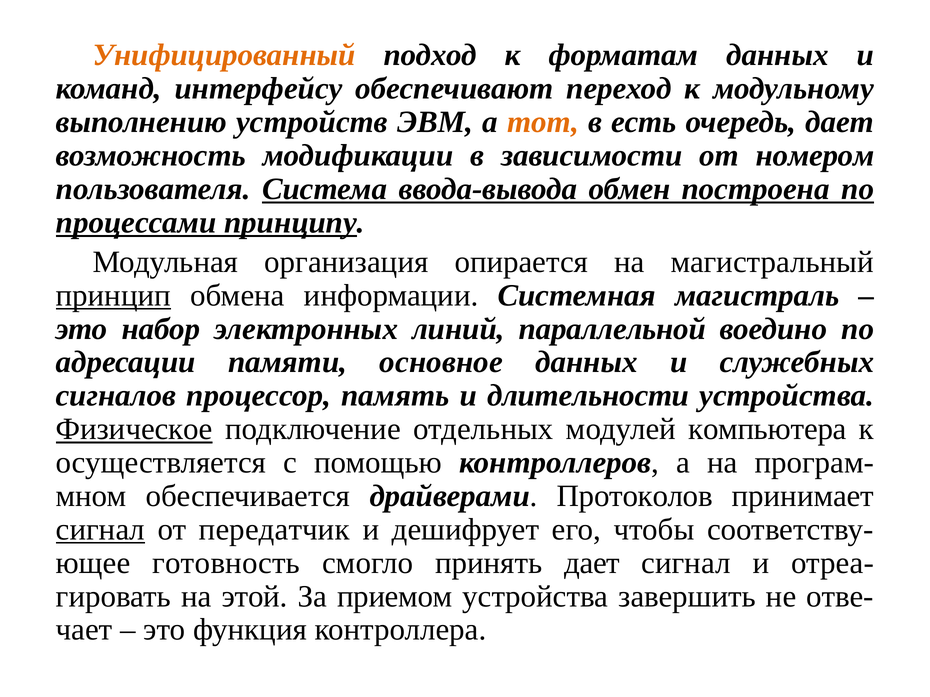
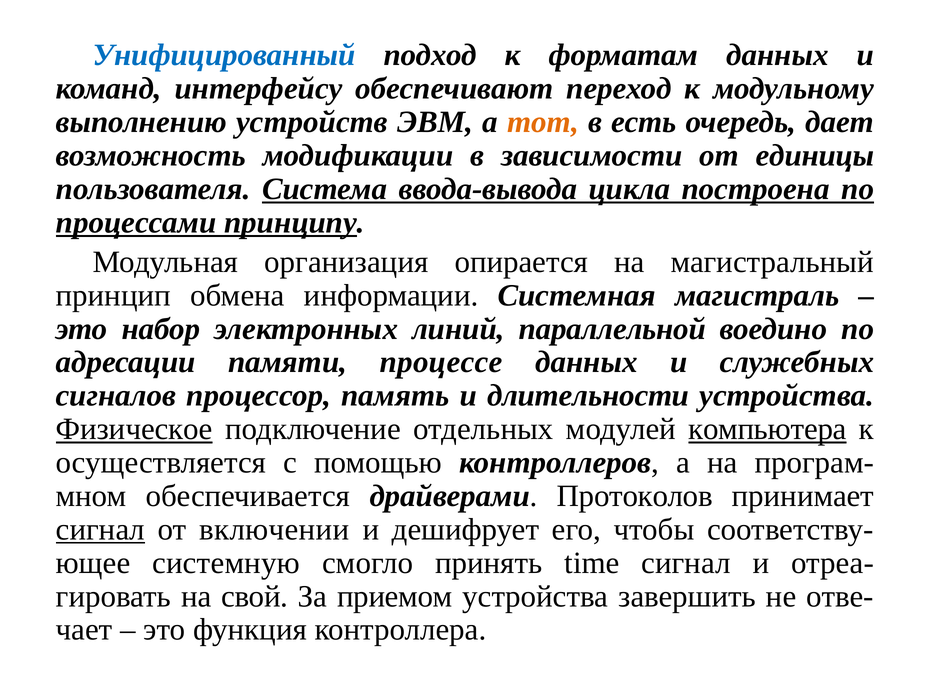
Унифицированный colour: orange -> blue
номером: номером -> единицы
обмен: обмен -> цикла
принцип underline: present -> none
основное: основное -> процессе
компьютера underline: none -> present
передатчик: передатчик -> включении
готовность: готовность -> системную
принять дает: дает -> time
этой: этой -> свой
